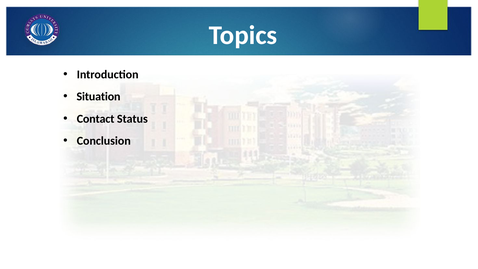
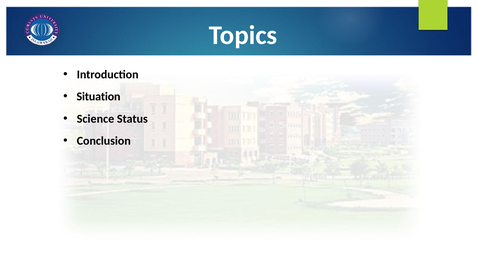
Contact: Contact -> Science
